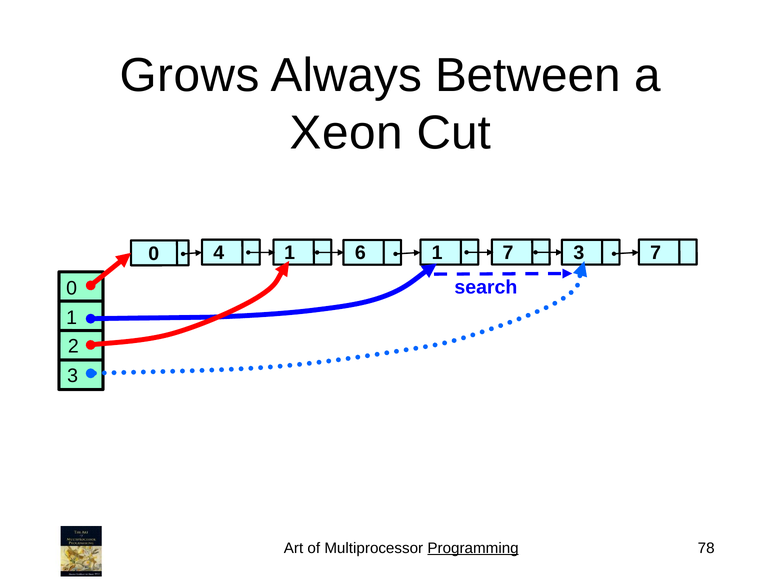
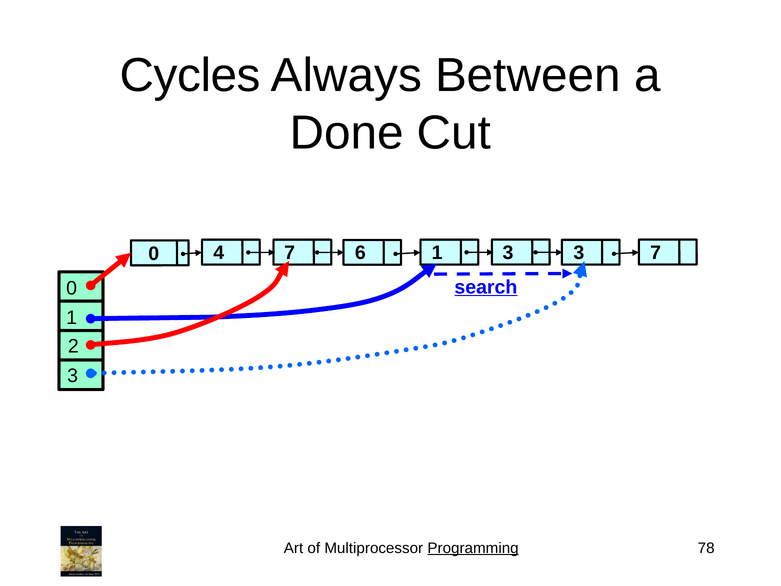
Grows: Grows -> Cycles
Xeon: Xeon -> Done
4 1: 1 -> 7
1 7: 7 -> 3
search underline: none -> present
